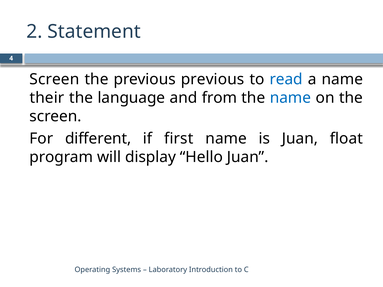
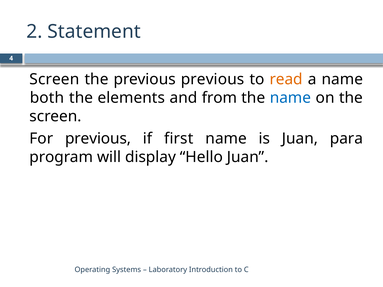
read colour: blue -> orange
their: their -> both
language: language -> elements
For different: different -> previous
float: float -> para
